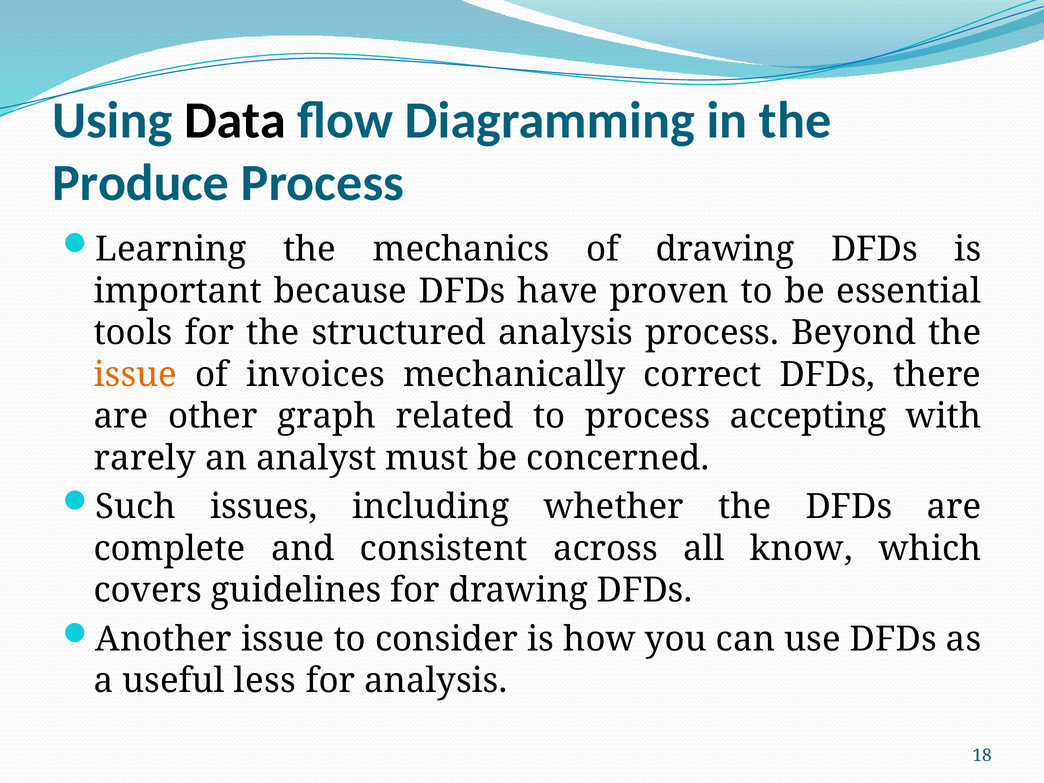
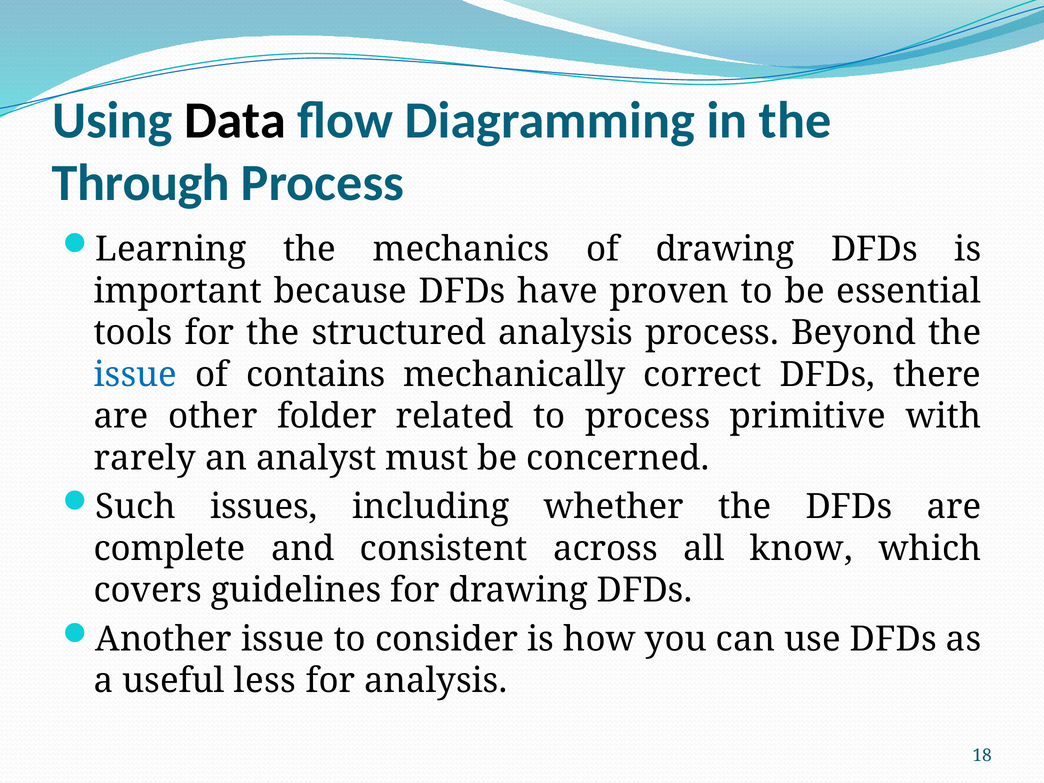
Produce: Produce -> Through
issue at (135, 375) colour: orange -> blue
invoices: invoices -> contains
graph: graph -> folder
accepting: accepting -> primitive
